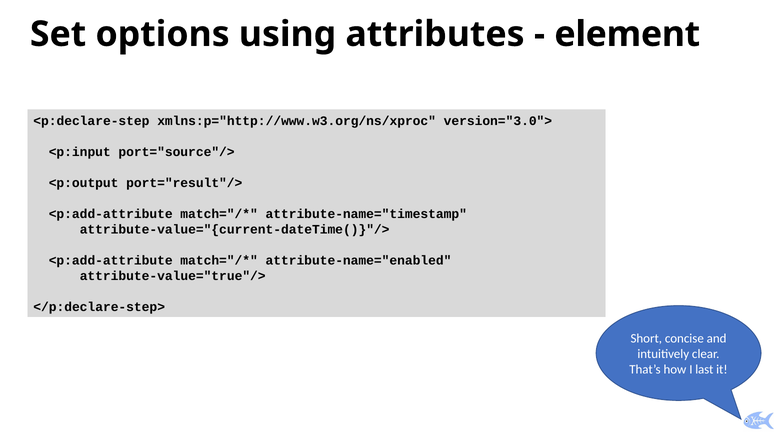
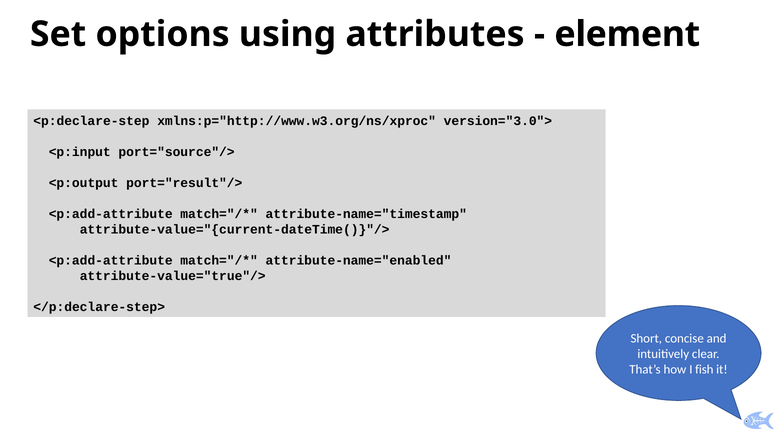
last: last -> fish
